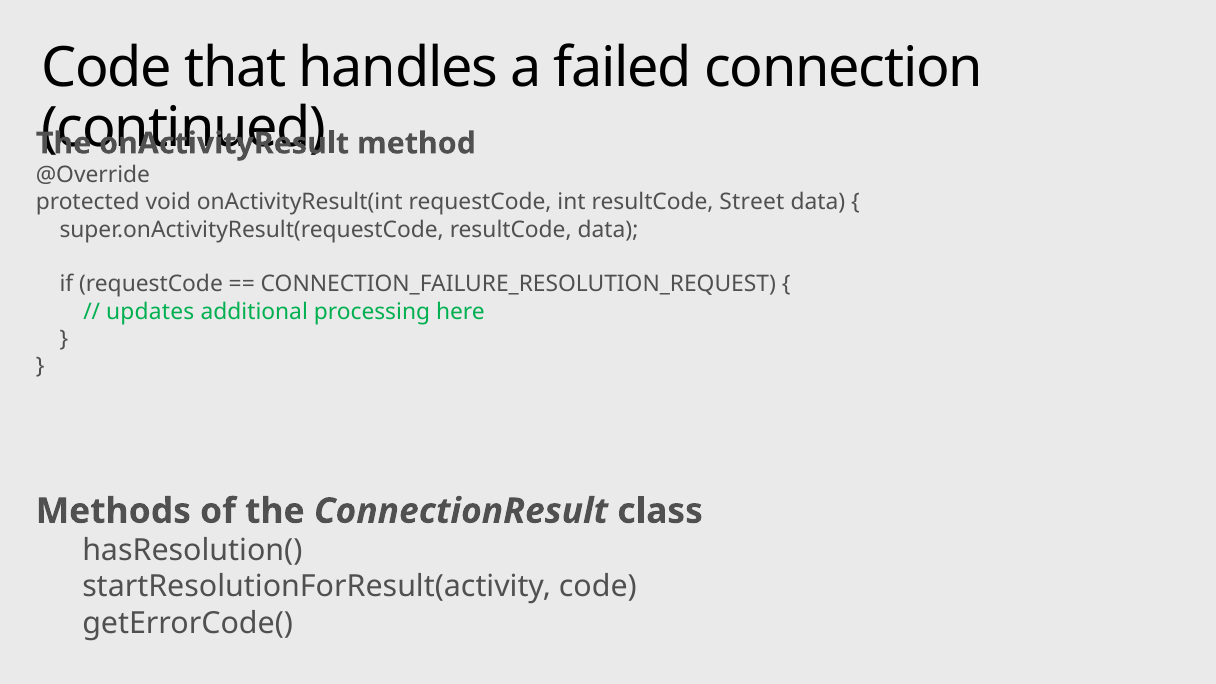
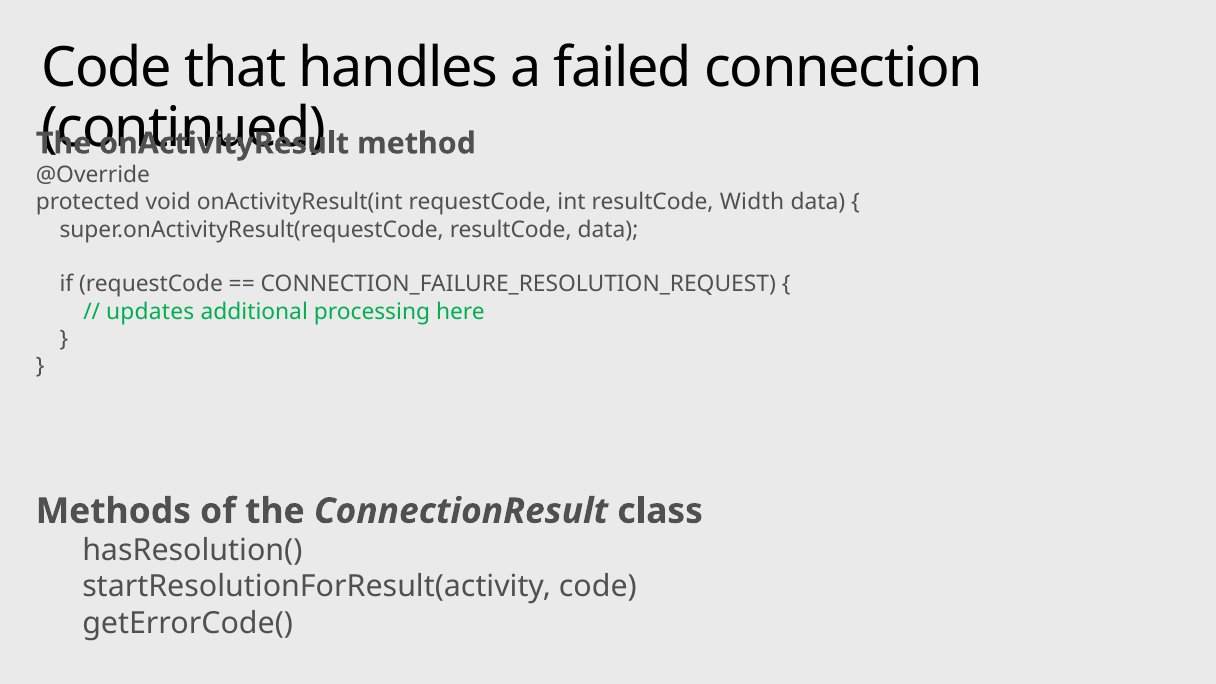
Street: Street -> Width
